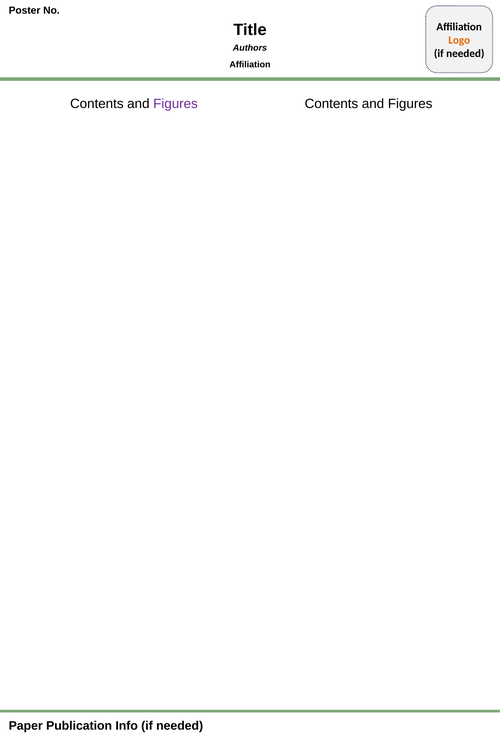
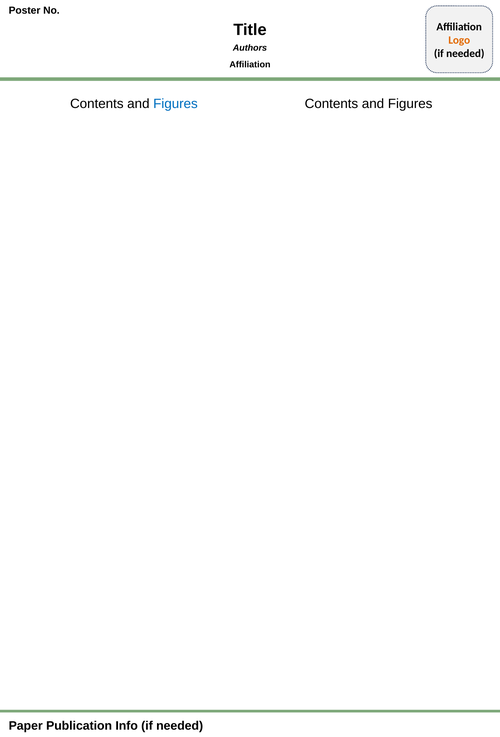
Figures at (175, 104) colour: purple -> blue
